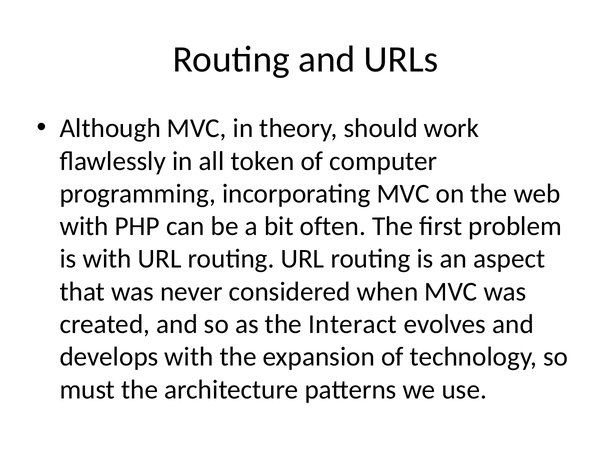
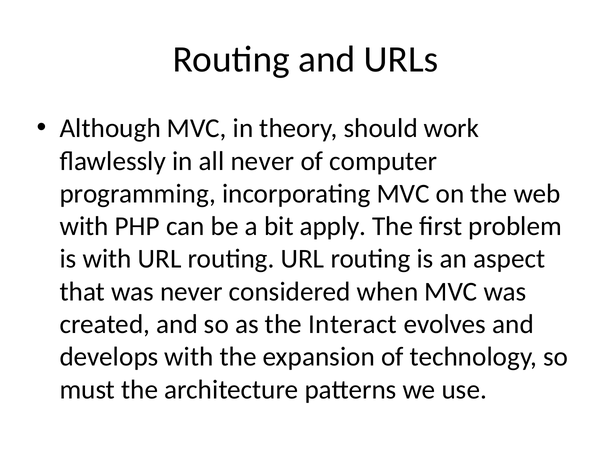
all token: token -> never
often: often -> apply
